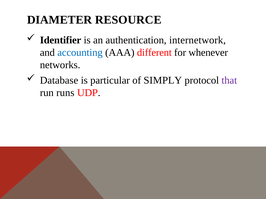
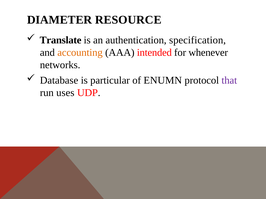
Identifier: Identifier -> Translate
internetwork: internetwork -> specification
accounting colour: blue -> orange
different: different -> intended
SIMPLY: SIMPLY -> ENUMN
runs: runs -> uses
